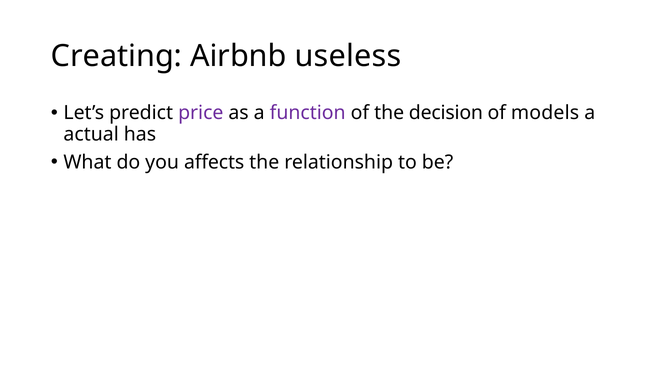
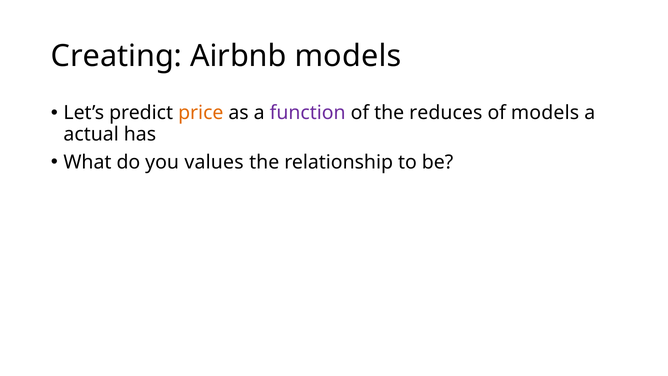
Airbnb useless: useless -> models
price colour: purple -> orange
decision: decision -> reduces
affects: affects -> values
